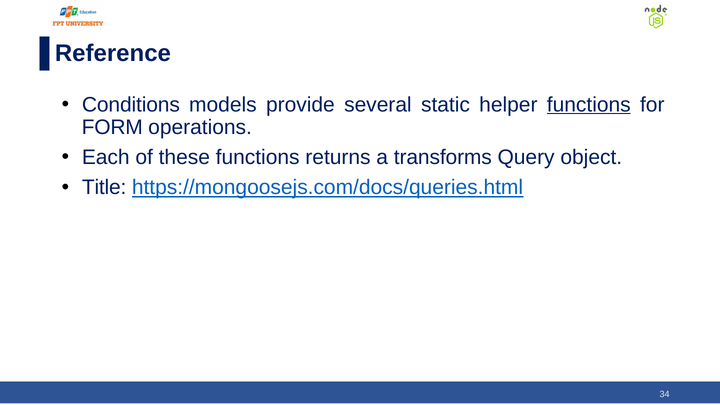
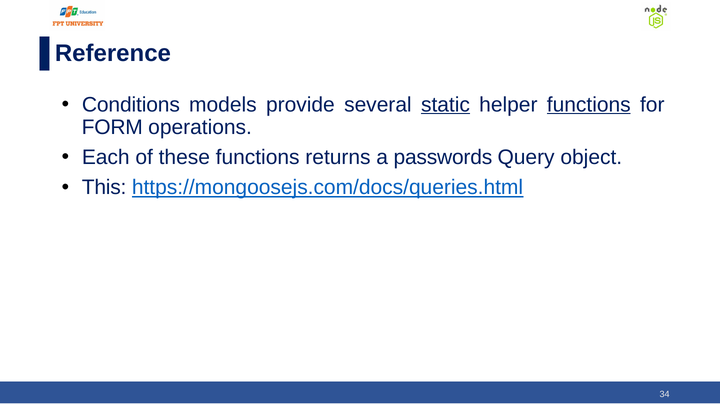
static underline: none -> present
transforms: transforms -> passwords
Title: Title -> This
